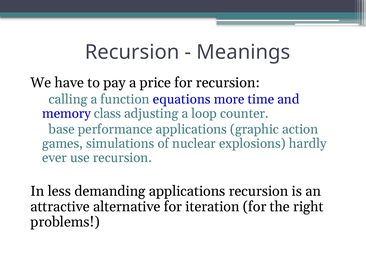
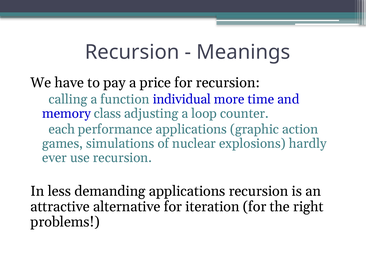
equations: equations -> individual
base: base -> each
